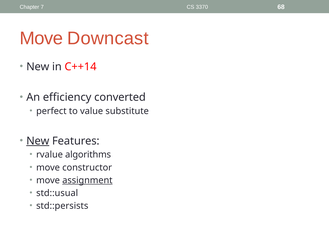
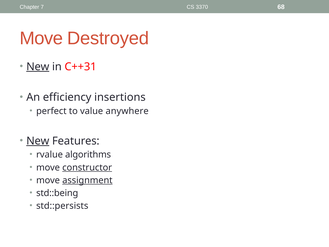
Downcast: Downcast -> Destroyed
New at (38, 67) underline: none -> present
C++14: C++14 -> C++31
converted: converted -> insertions
substitute: substitute -> anywhere
constructor underline: none -> present
std::usual: std::usual -> std::being
